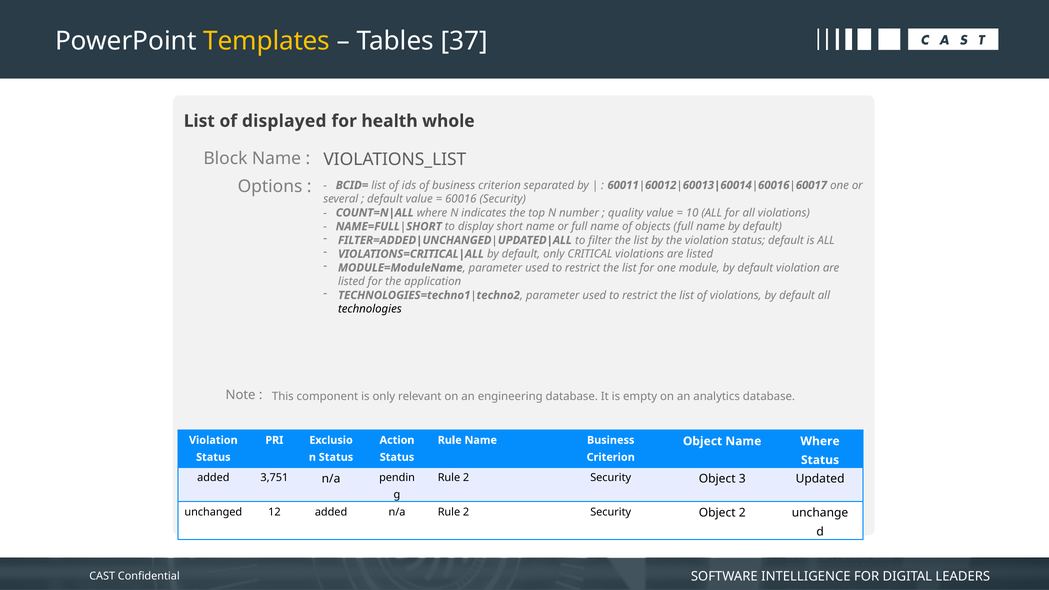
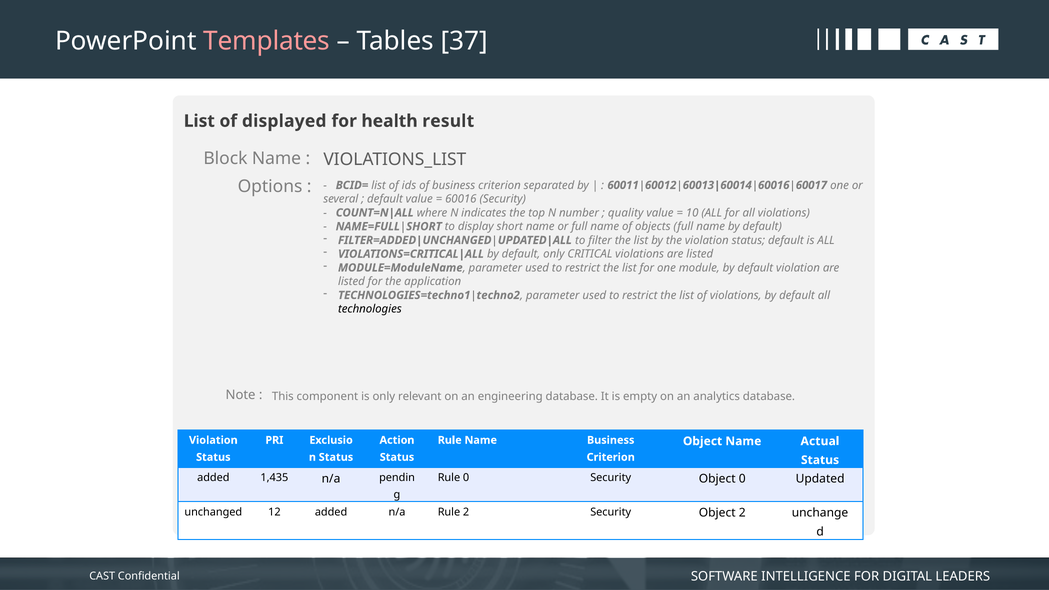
Templates colour: yellow -> pink
whole: whole -> result
Name Where: Where -> Actual
3,751: 3,751 -> 1,435
2 at (466, 478): 2 -> 0
Object 3: 3 -> 0
